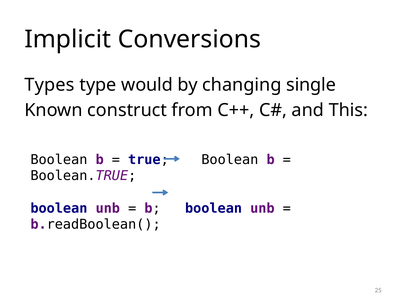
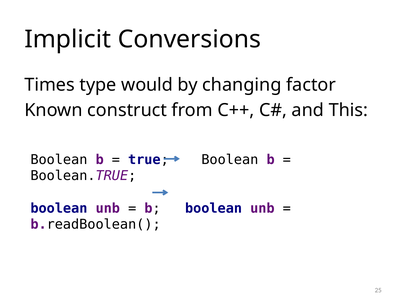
Types: Types -> Times
single: single -> factor
